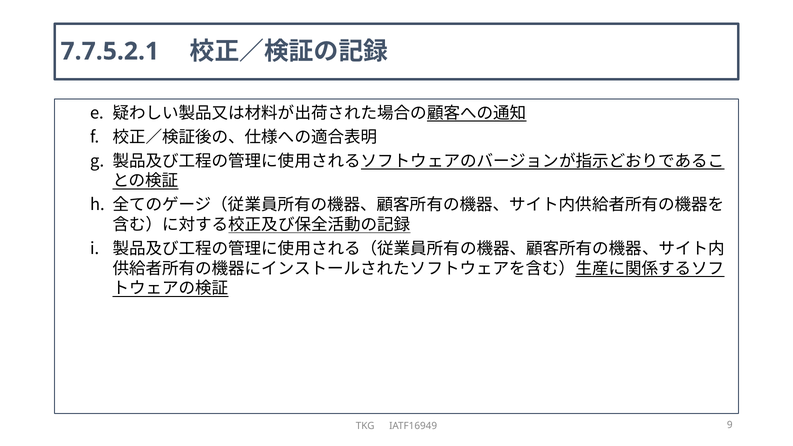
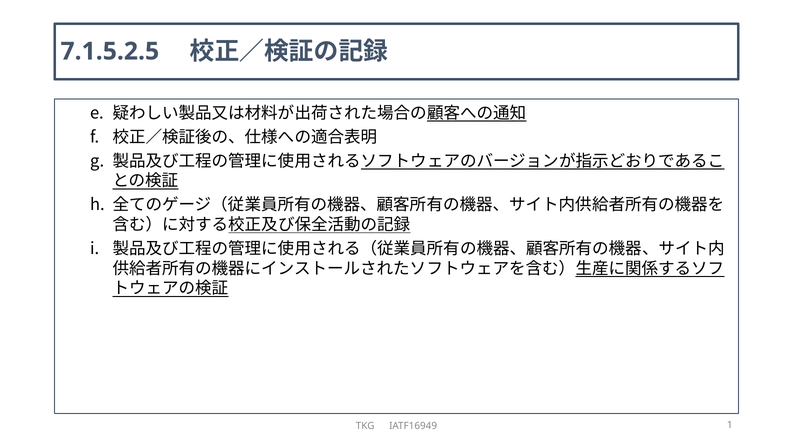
7.7.5.2.1: 7.7.5.2.1 -> 7.1.5.2.5
9: 9 -> 1
